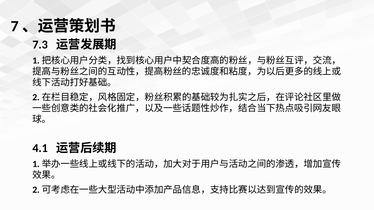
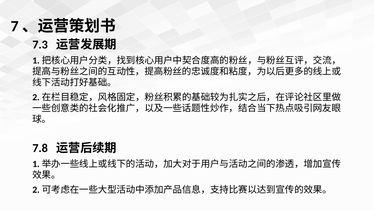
4.1: 4.1 -> 7.8
